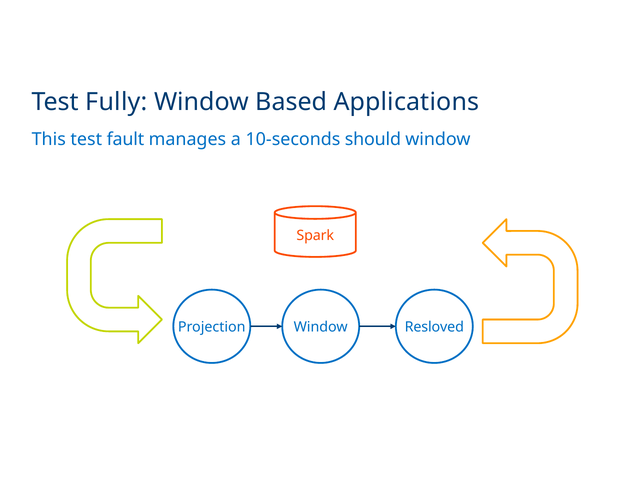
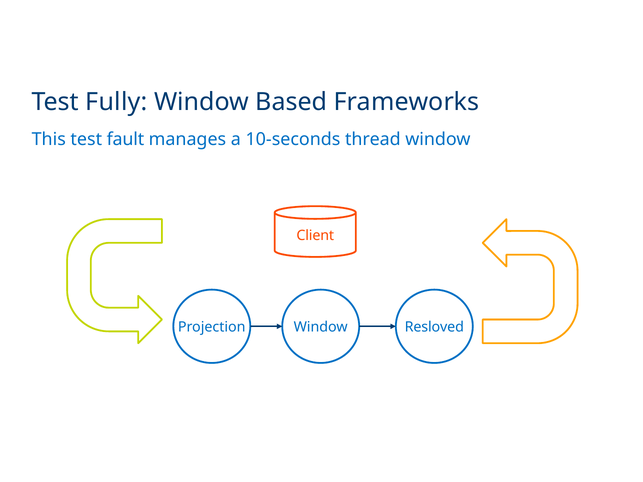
Applications: Applications -> Frameworks
should: should -> thread
Spark: Spark -> Client
